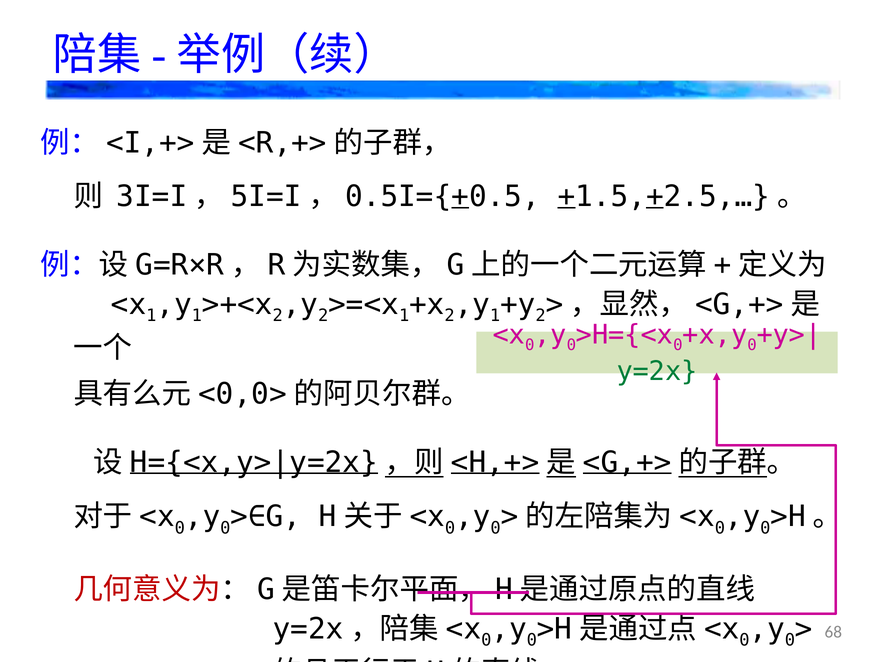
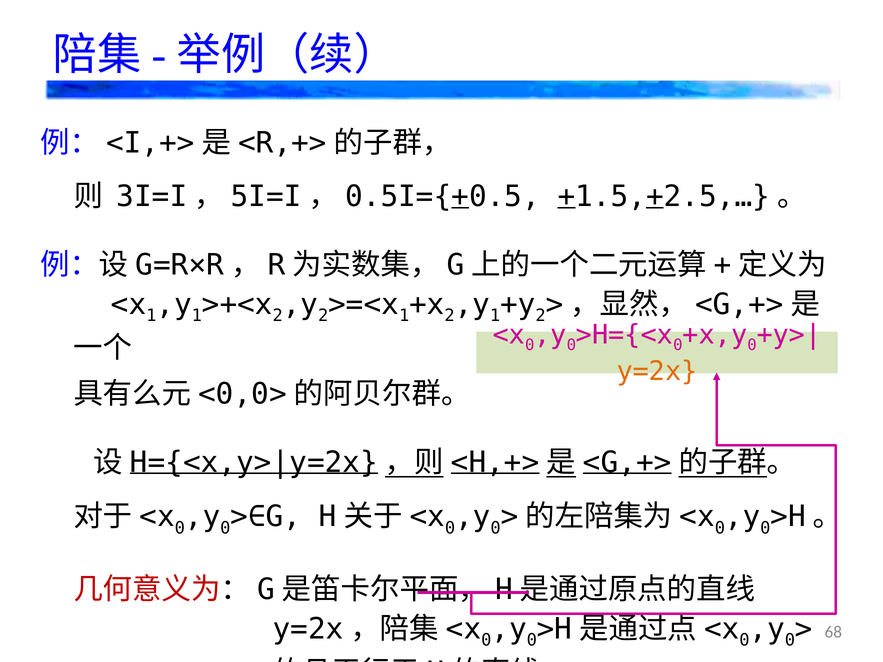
y=2x colour: green -> orange
